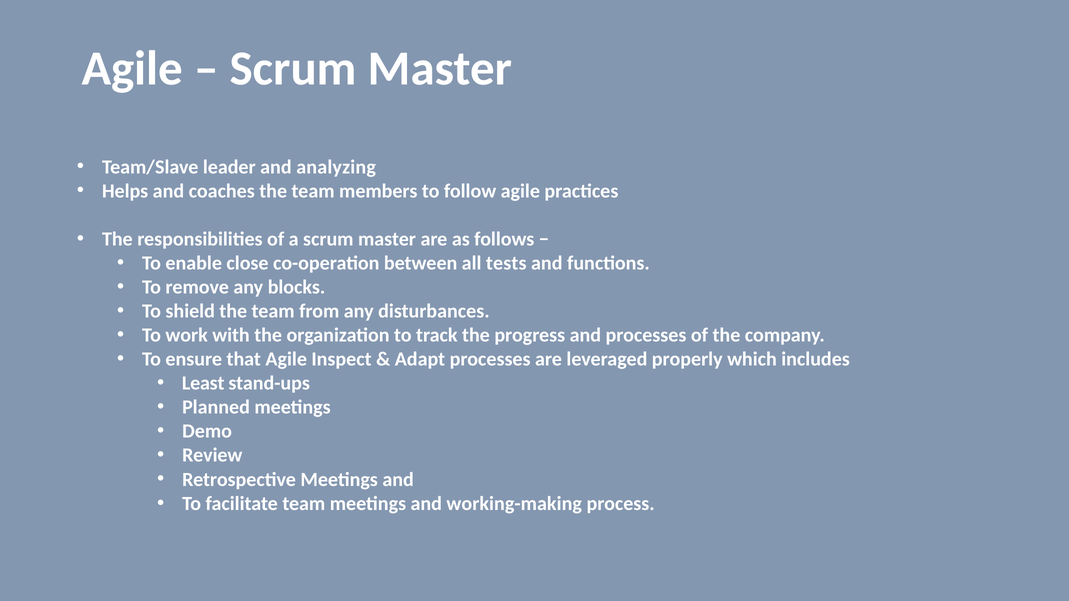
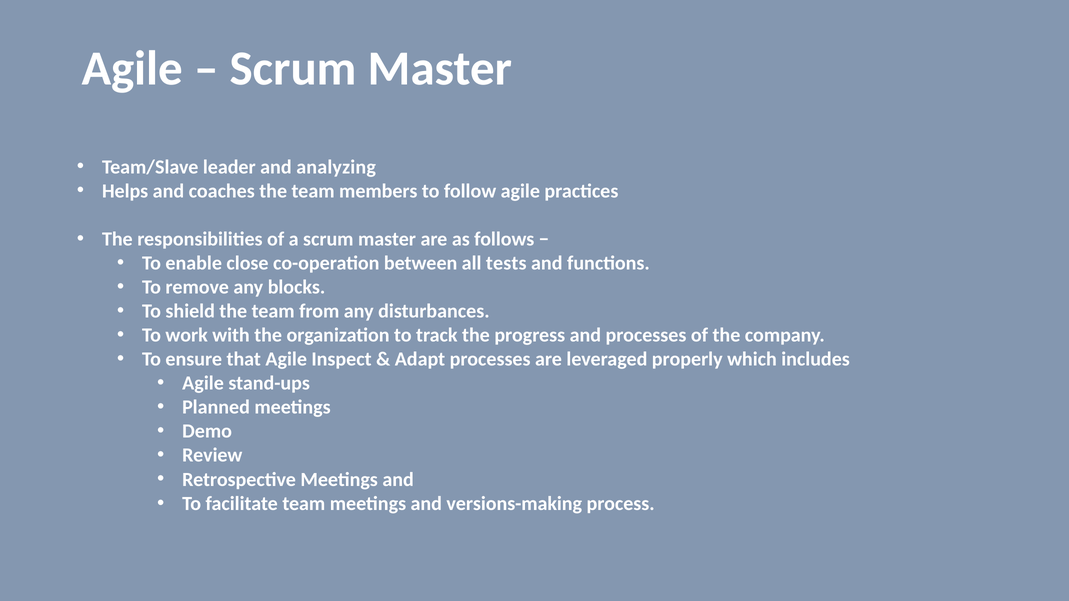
Least at (203, 383): Least -> Agile
working-making: working-making -> versions-making
